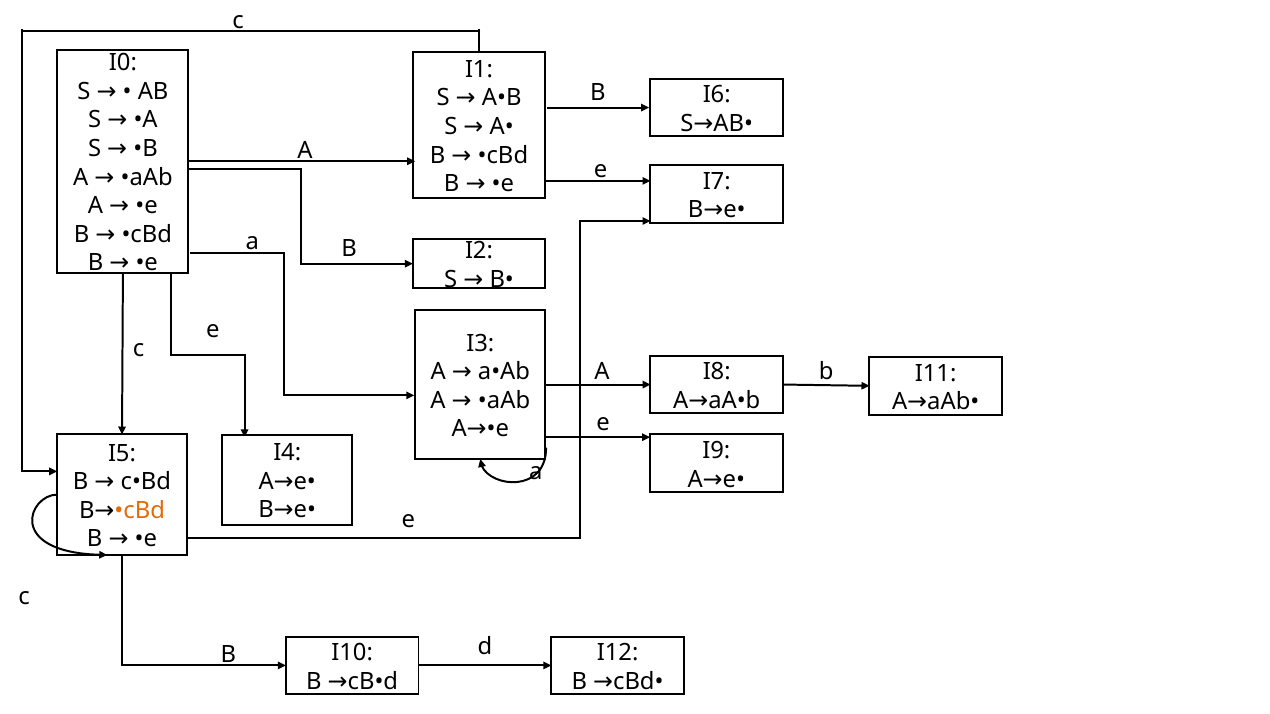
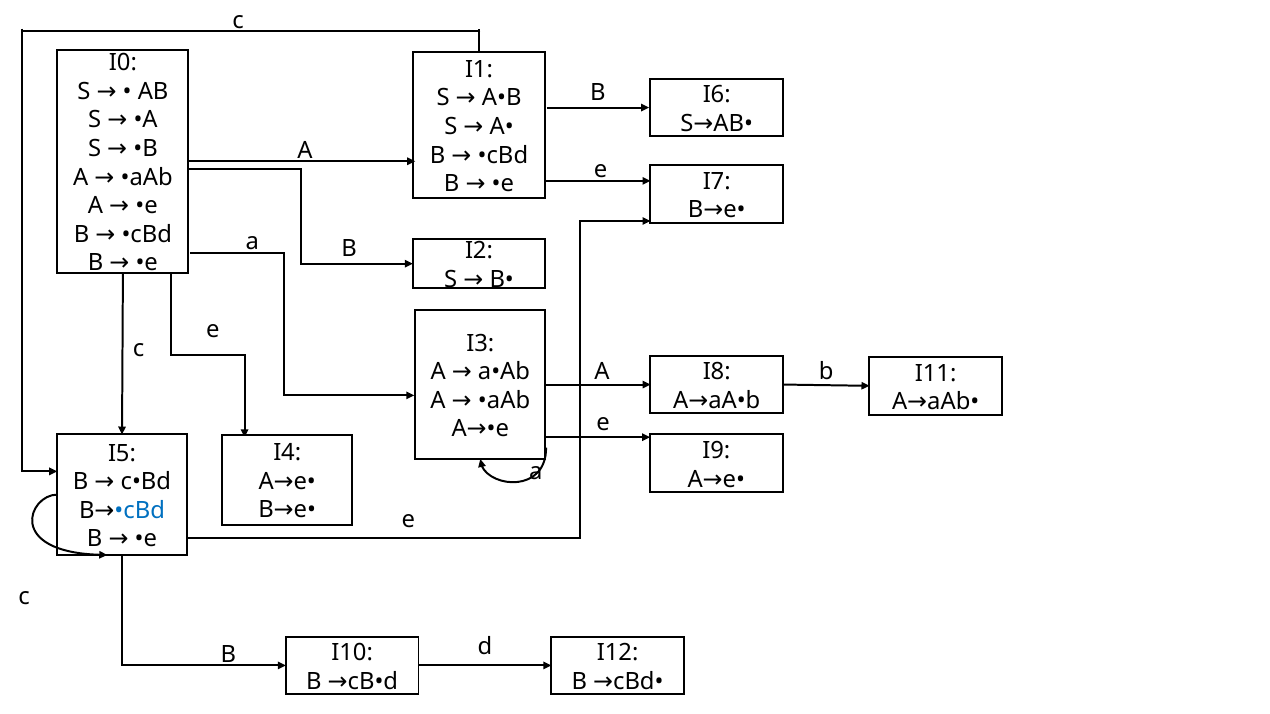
cBd at (140, 511) colour: orange -> blue
